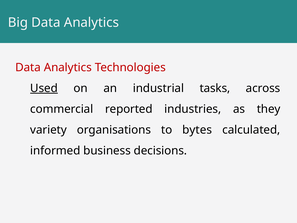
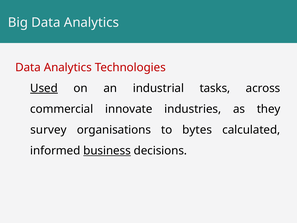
reported: reported -> innovate
variety: variety -> survey
business underline: none -> present
